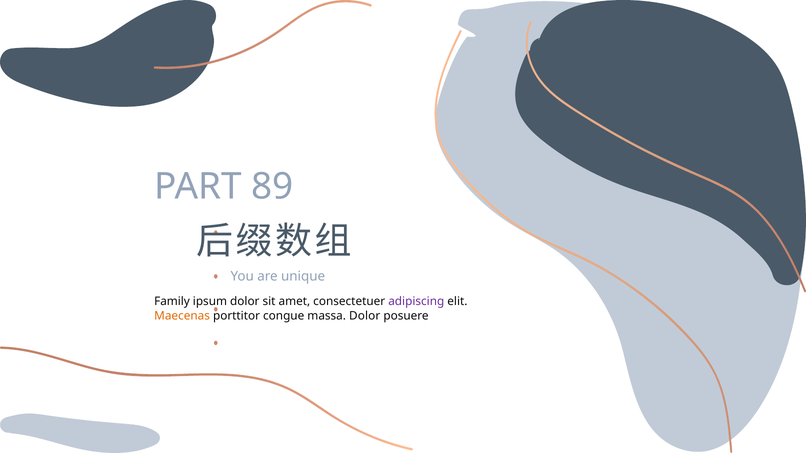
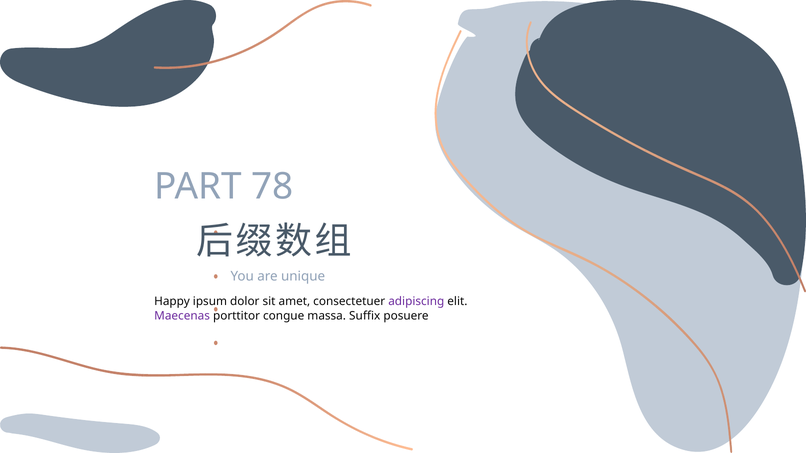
89: 89 -> 78
Family: Family -> Happy
Maecenas colour: orange -> purple
massa Dolor: Dolor -> Suffix
